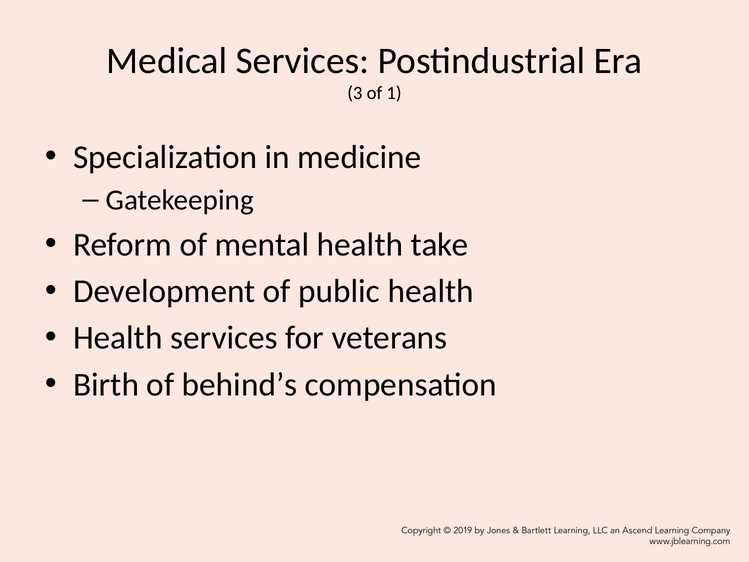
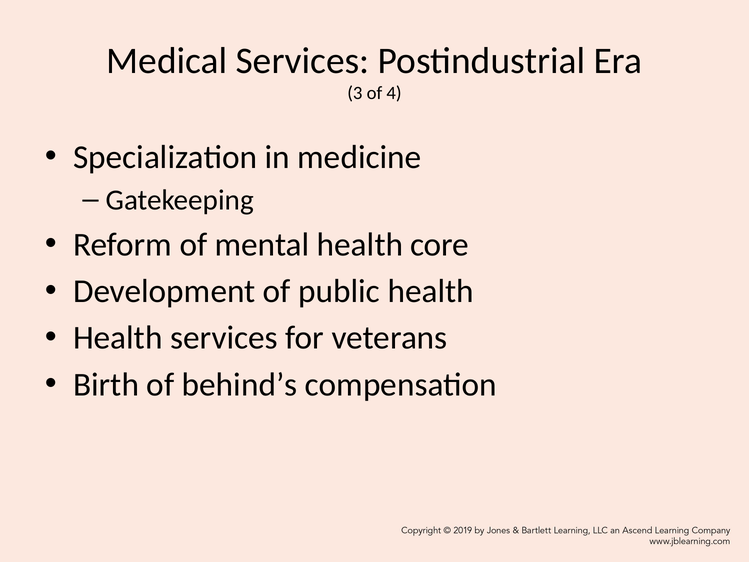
1: 1 -> 4
take: take -> core
